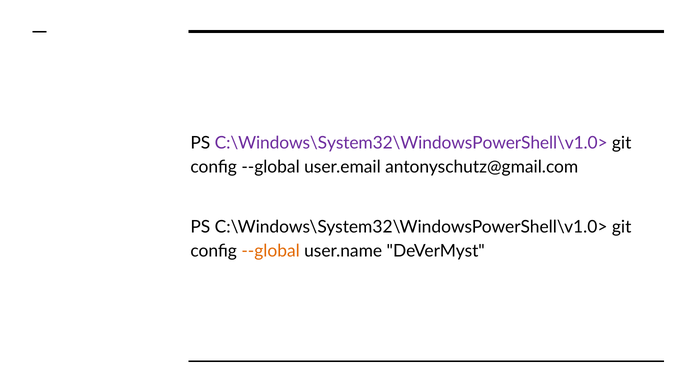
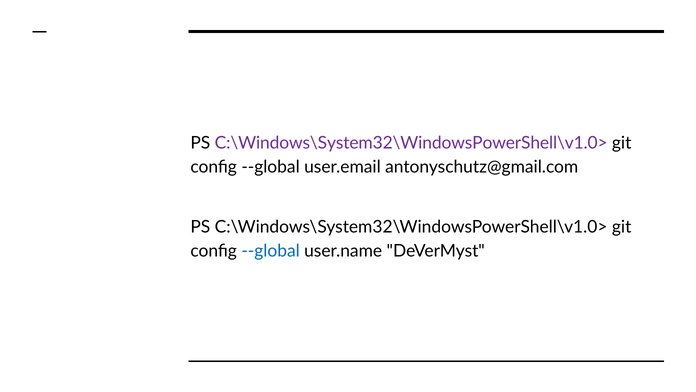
--global at (271, 251) colour: orange -> blue
